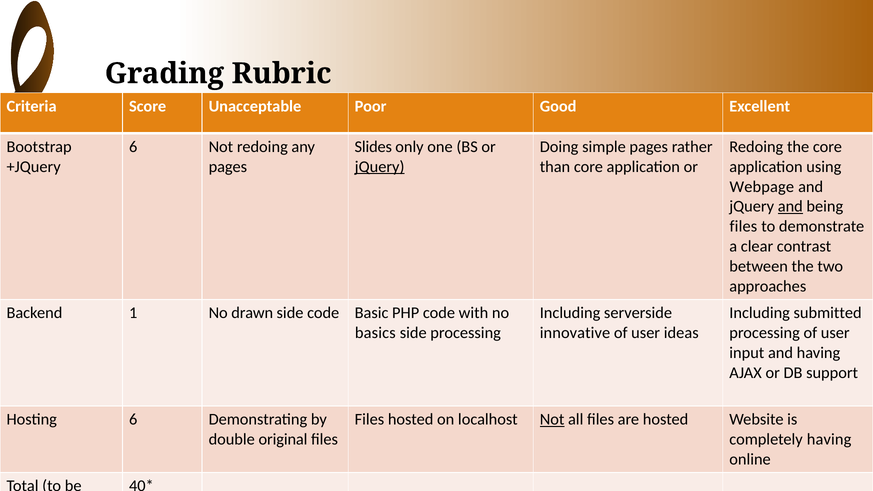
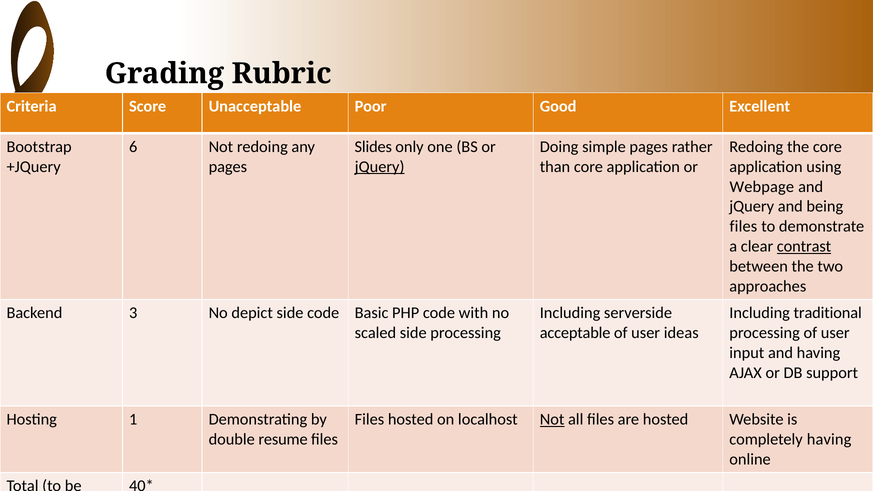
and at (790, 207) underline: present -> none
contrast underline: none -> present
1: 1 -> 3
drawn: drawn -> depict
submitted: submitted -> traditional
basics at (375, 333): basics -> scaled
innovative: innovative -> acceptable
Hosting 6: 6 -> 1
original: original -> resume
